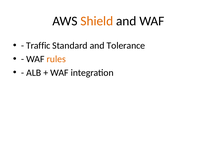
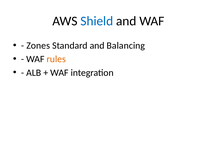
Shield colour: orange -> blue
Traffic: Traffic -> Zones
Tolerance: Tolerance -> Balancing
